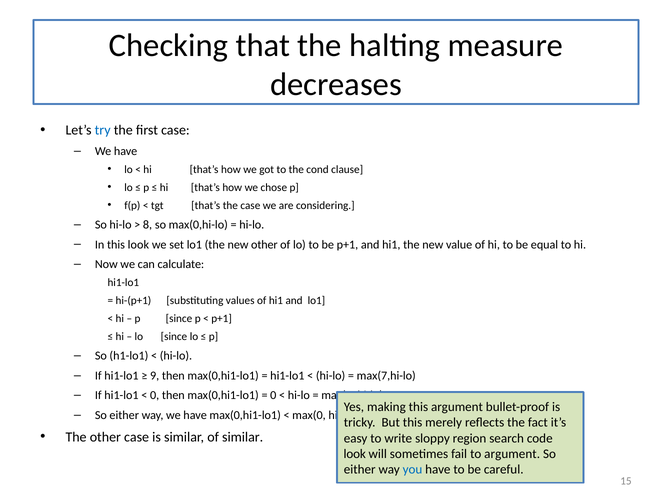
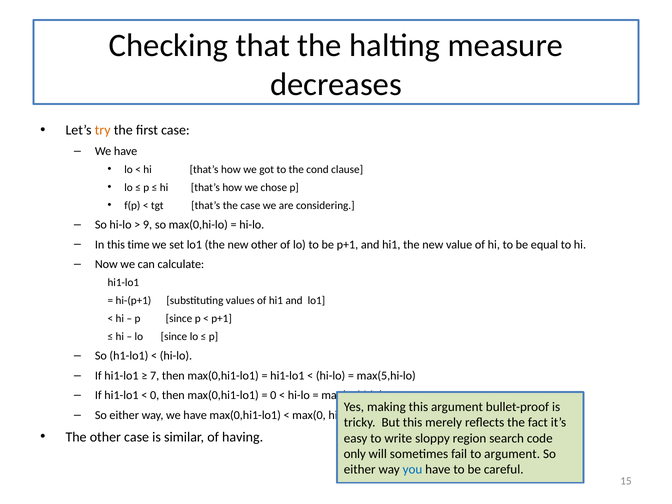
try colour: blue -> orange
8: 8 -> 9
this look: look -> time
9: 9 -> 7
max(7,hi-lo: max(7,hi-lo -> max(5,hi-lo
of similar: similar -> having
look at (355, 454): look -> only
